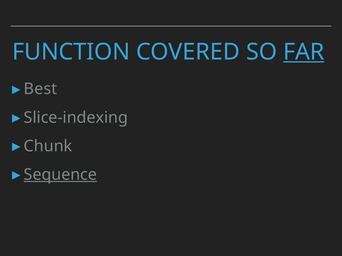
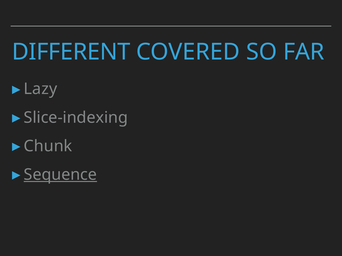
FUNCTION: FUNCTION -> DIFFERENT
FAR underline: present -> none
Best: Best -> Lazy
